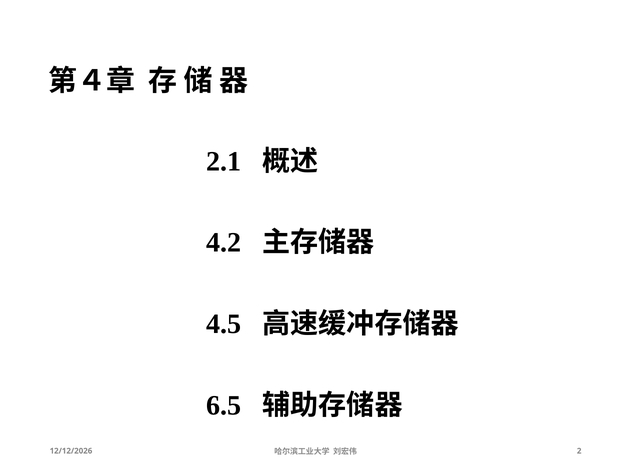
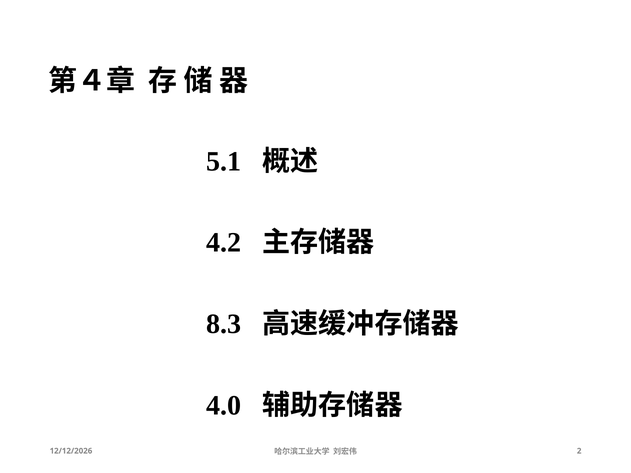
2.1: 2.1 -> 5.1
4.5: 4.5 -> 8.3
6.5: 6.5 -> 4.0
